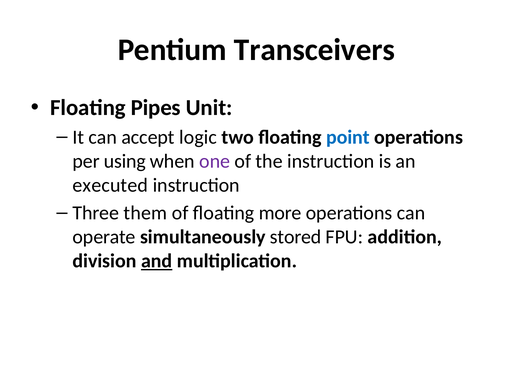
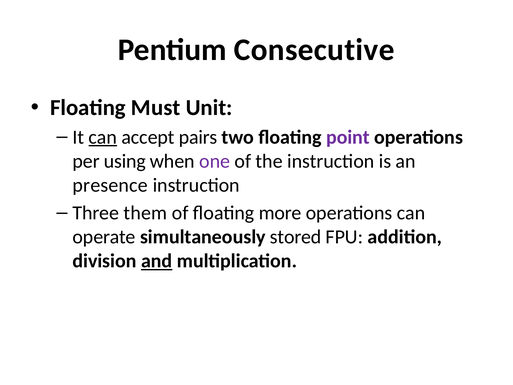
Transceivers: Transceivers -> Consecutive
Pipes: Pipes -> Must
can at (103, 137) underline: none -> present
logic: logic -> pairs
point colour: blue -> purple
executed: executed -> presence
